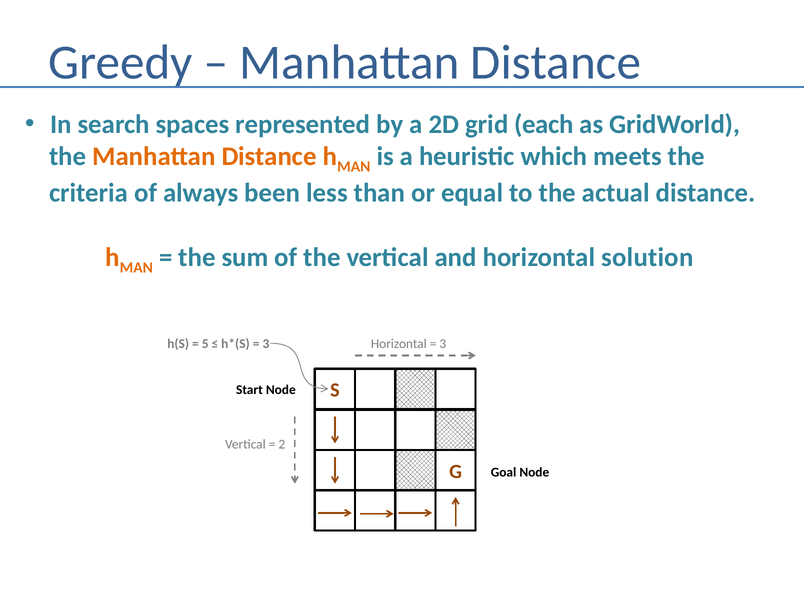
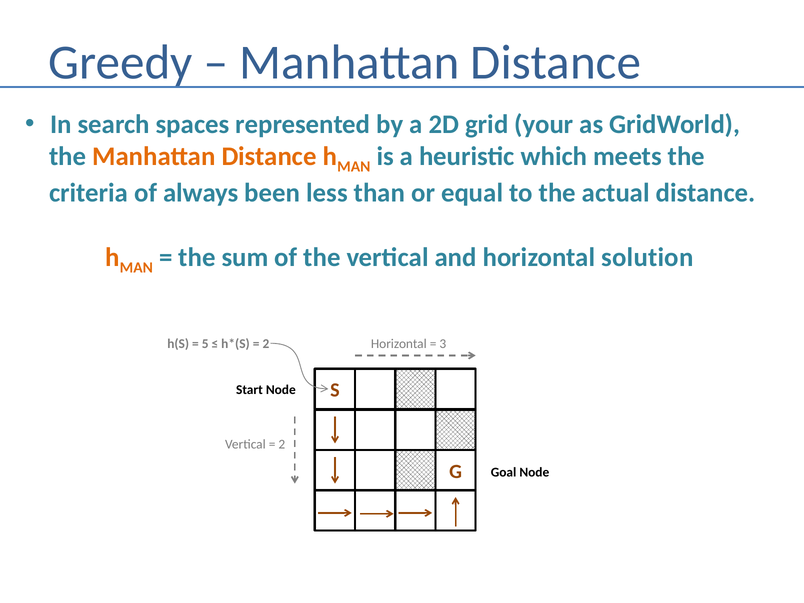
each: each -> your
3 at (266, 344): 3 -> 2
